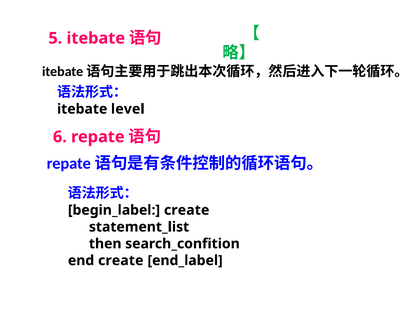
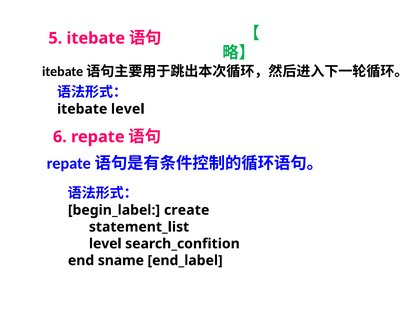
then at (105, 244): then -> level
end create: create -> sname
